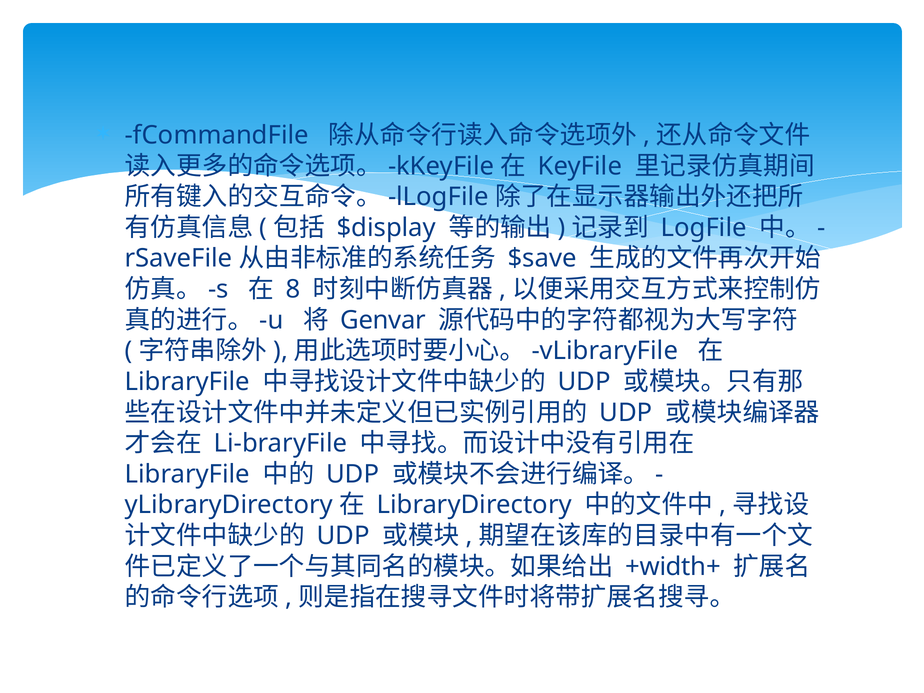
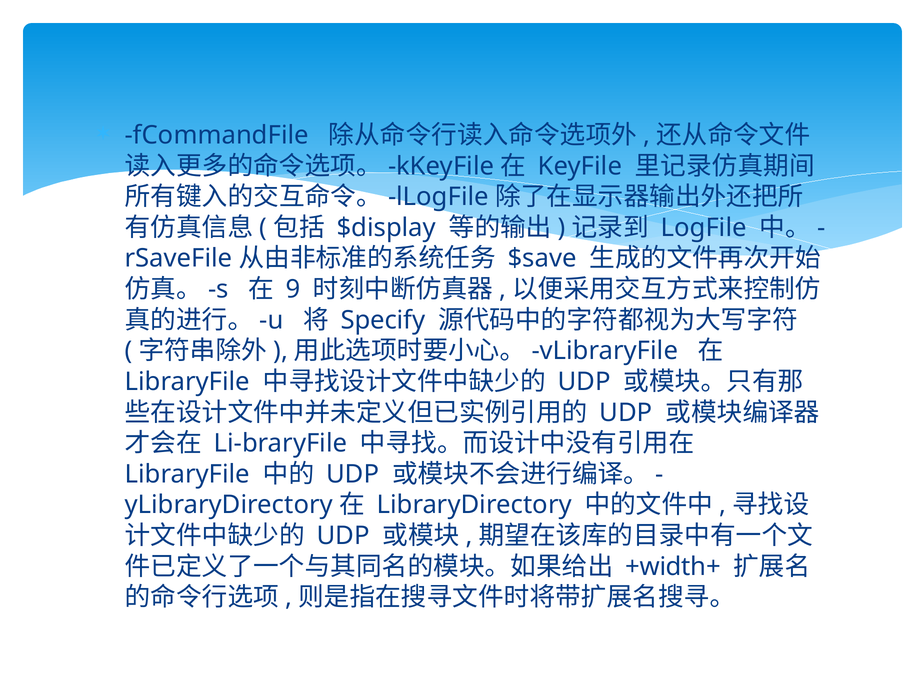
8: 8 -> 9
Genvar: Genvar -> Specify
